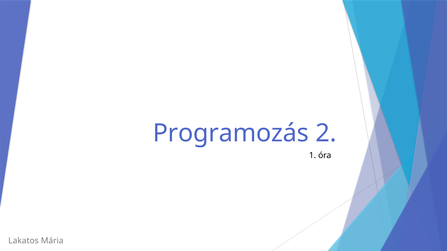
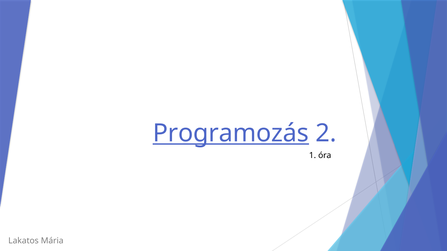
Programozás underline: none -> present
